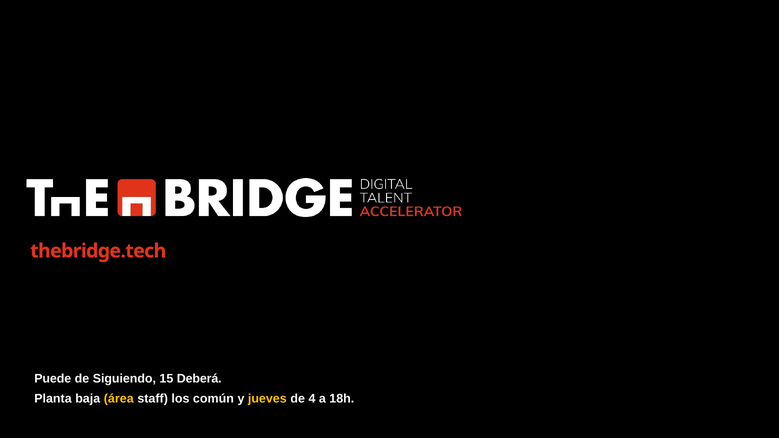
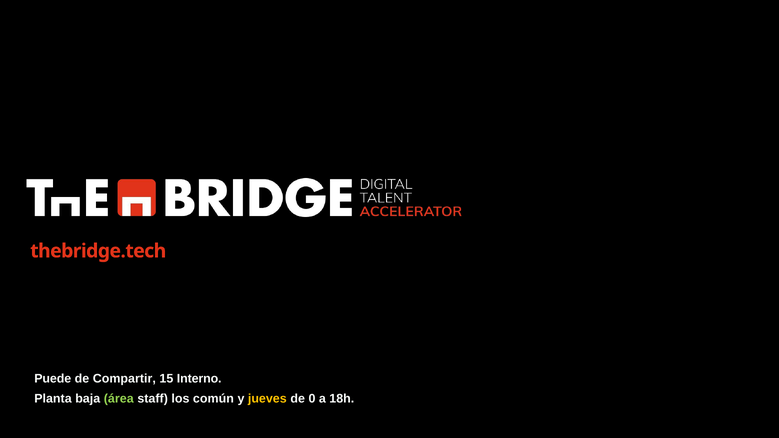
Siguiendo: Siguiendo -> Compartir
Deberá: Deberá -> Interno
área colour: yellow -> light green
4: 4 -> 0
